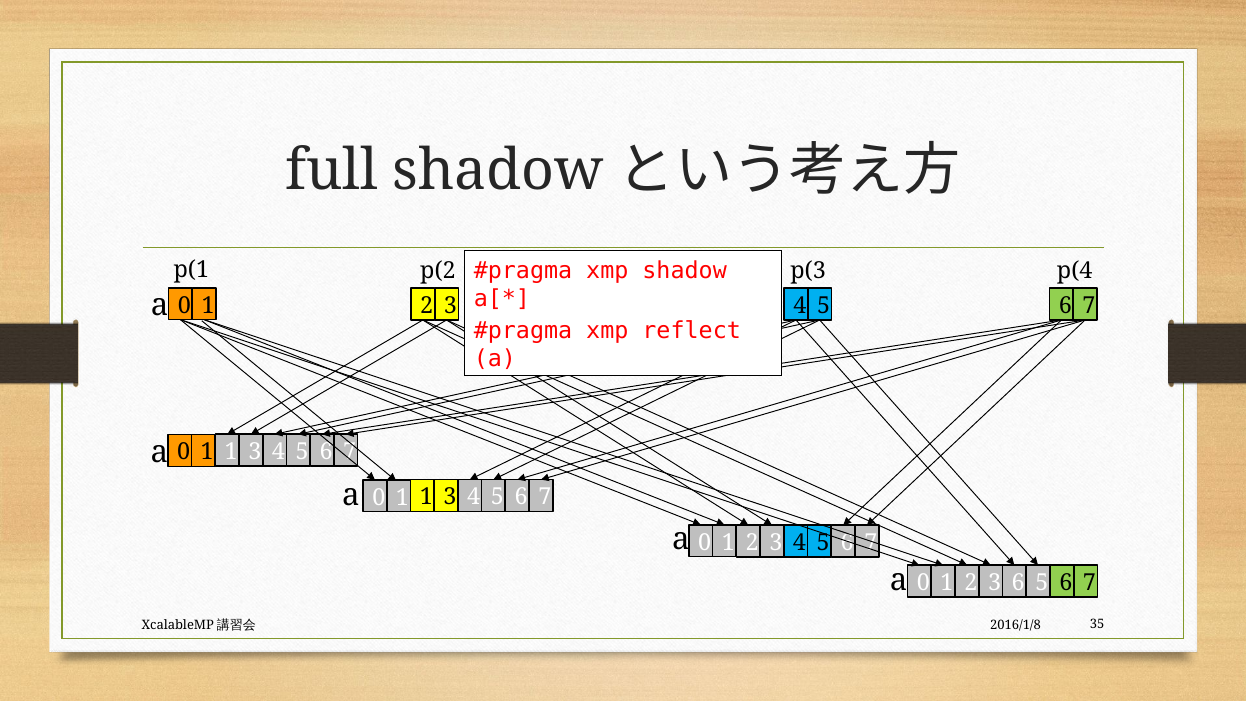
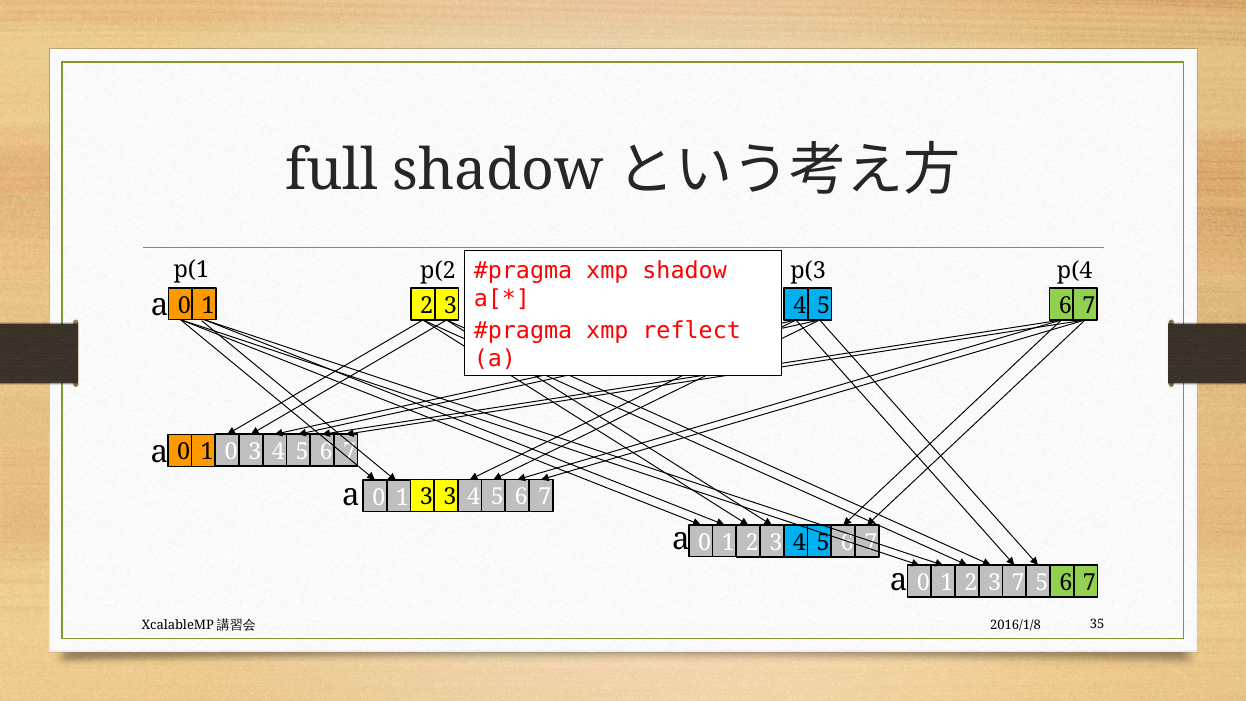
1 at (231, 452): 1 -> 0
1 at (426, 497): 1 -> 3
3 6: 6 -> 7
